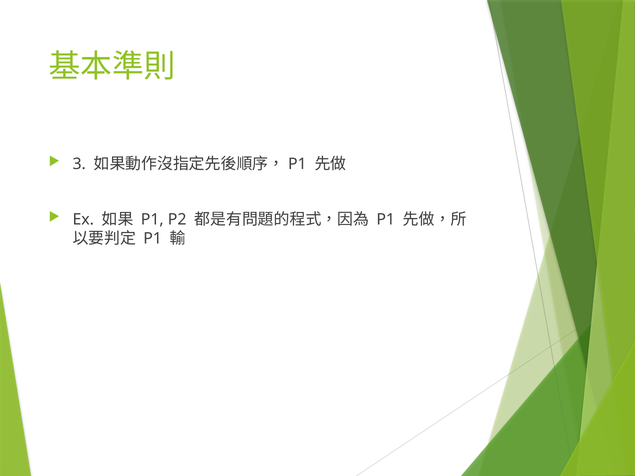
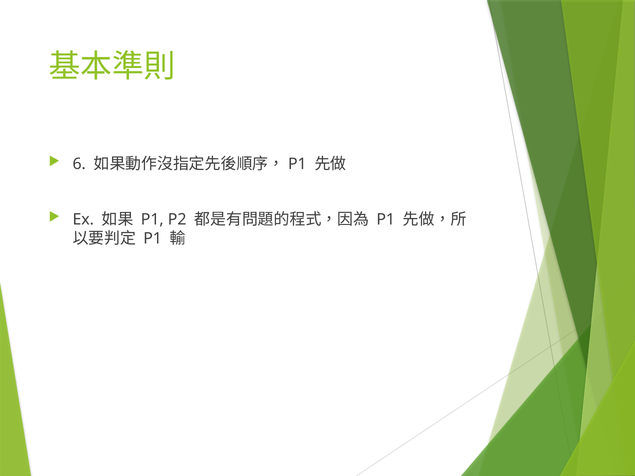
3: 3 -> 6
